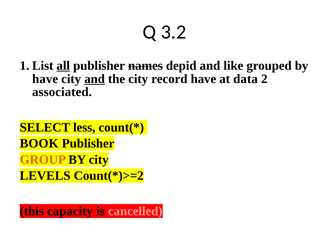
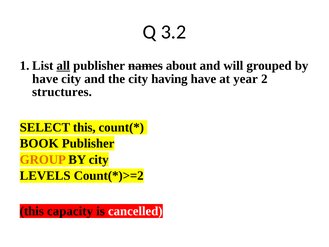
depid: depid -> about
like: like -> will
and at (95, 79) underline: present -> none
record: record -> having
data: data -> year
associated: associated -> structures
SELECT less: less -> this
cancelled colour: pink -> white
